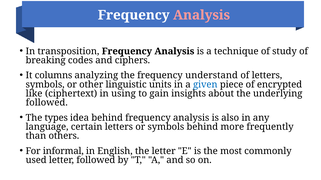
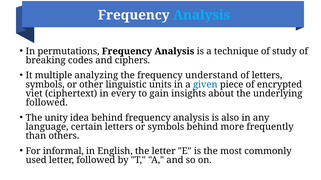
Analysis at (202, 15) colour: pink -> light blue
transposition: transposition -> permutations
columns: columns -> multiple
like: like -> viet
using: using -> every
types: types -> unity
